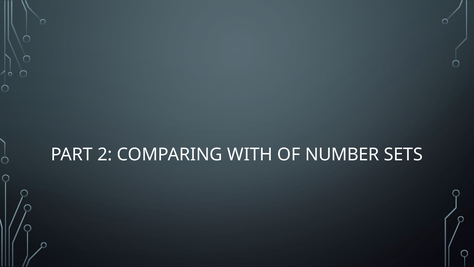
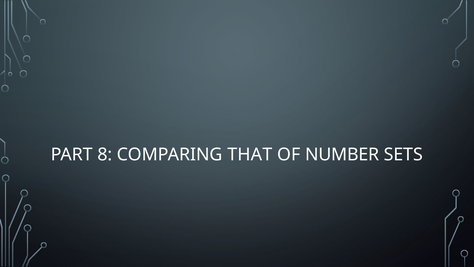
2: 2 -> 8
WITH: WITH -> THAT
